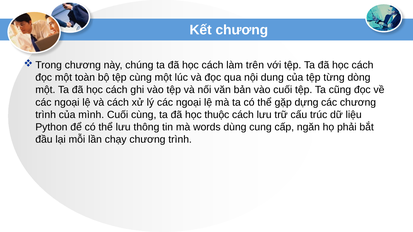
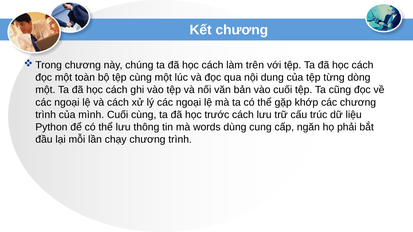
dựng: dựng -> khớp
thuộc: thuộc -> trước
